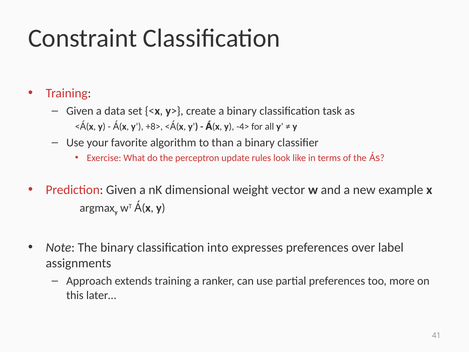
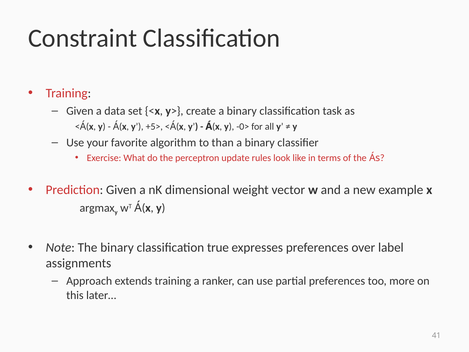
+8>: +8> -> +5>
-4>: -4> -> -0>
into: into -> true
